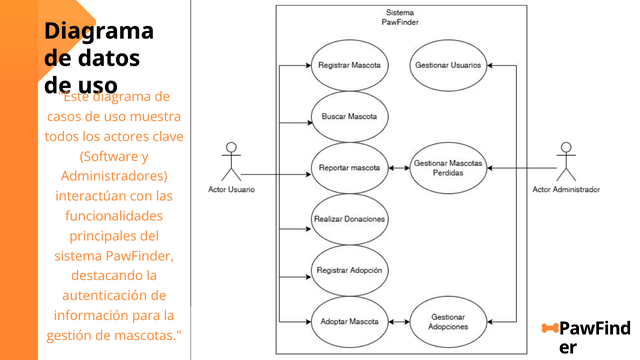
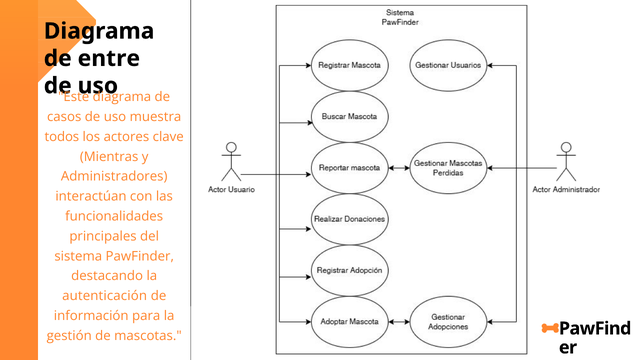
datos: datos -> entre
Software: Software -> Mientras
